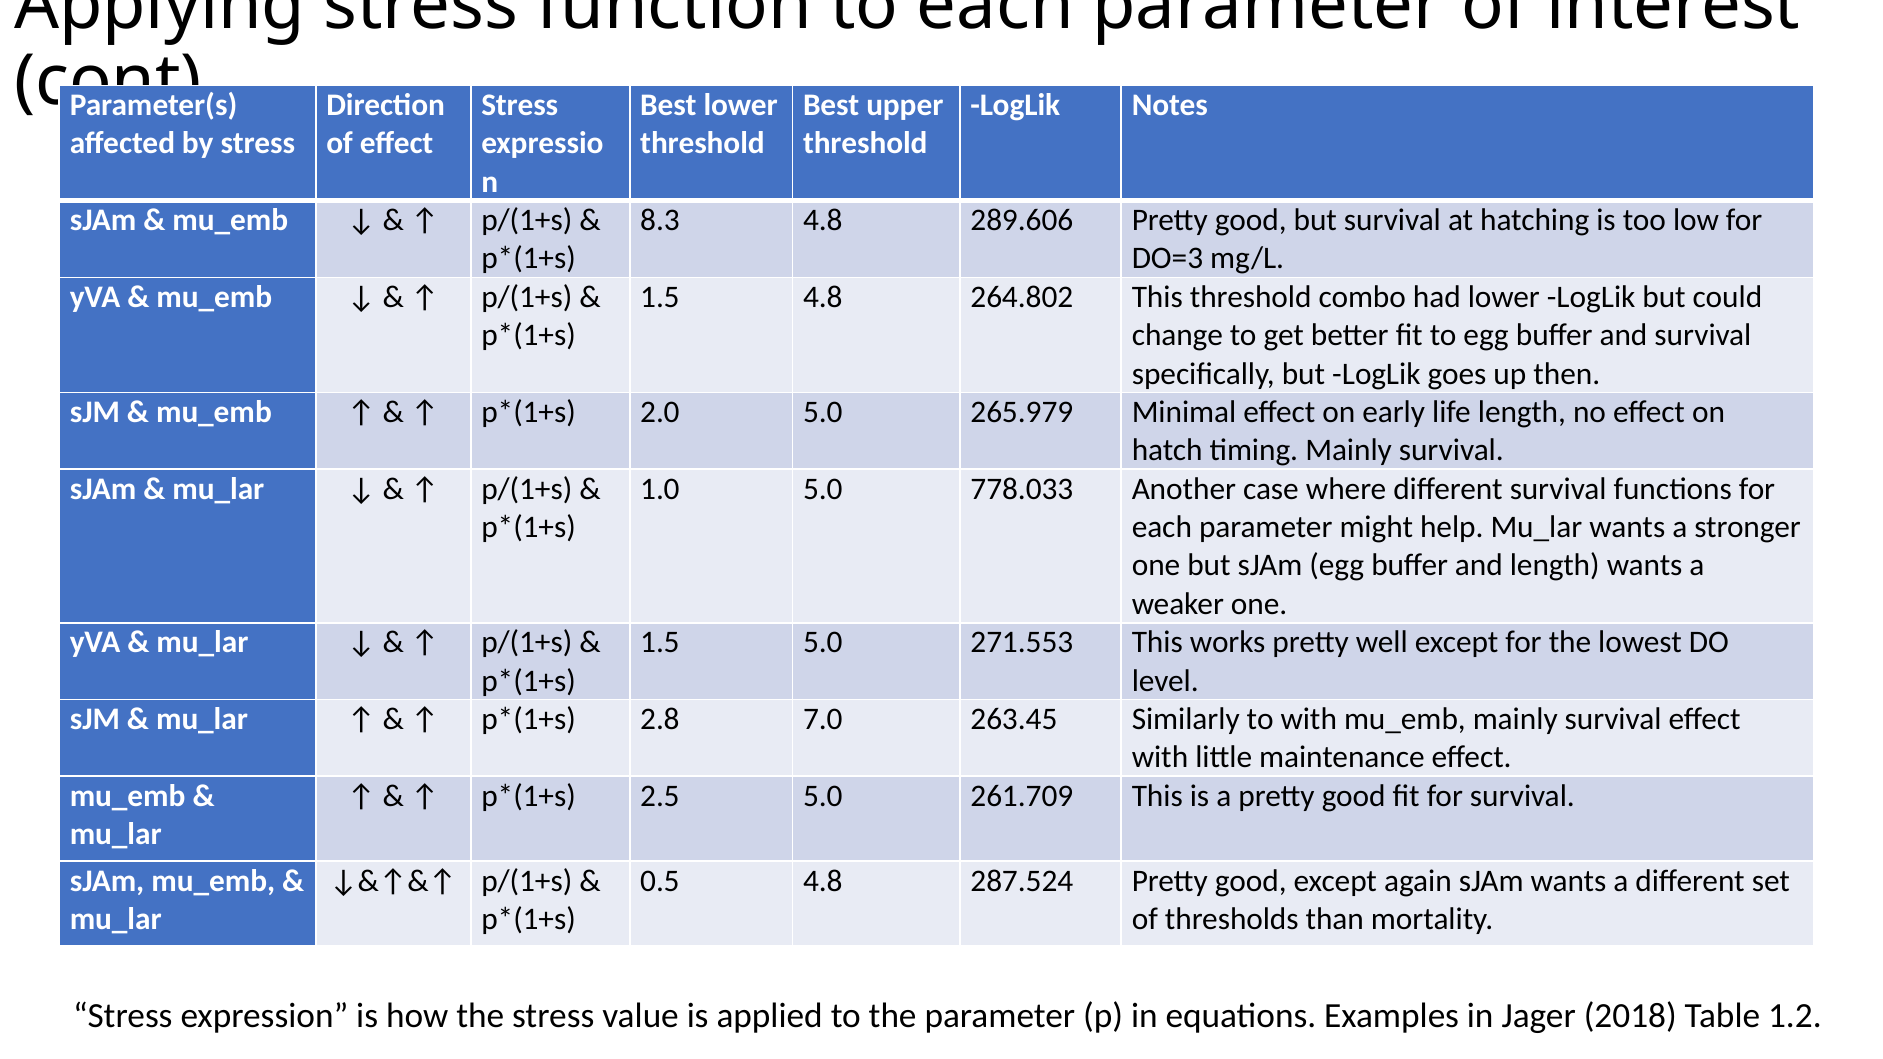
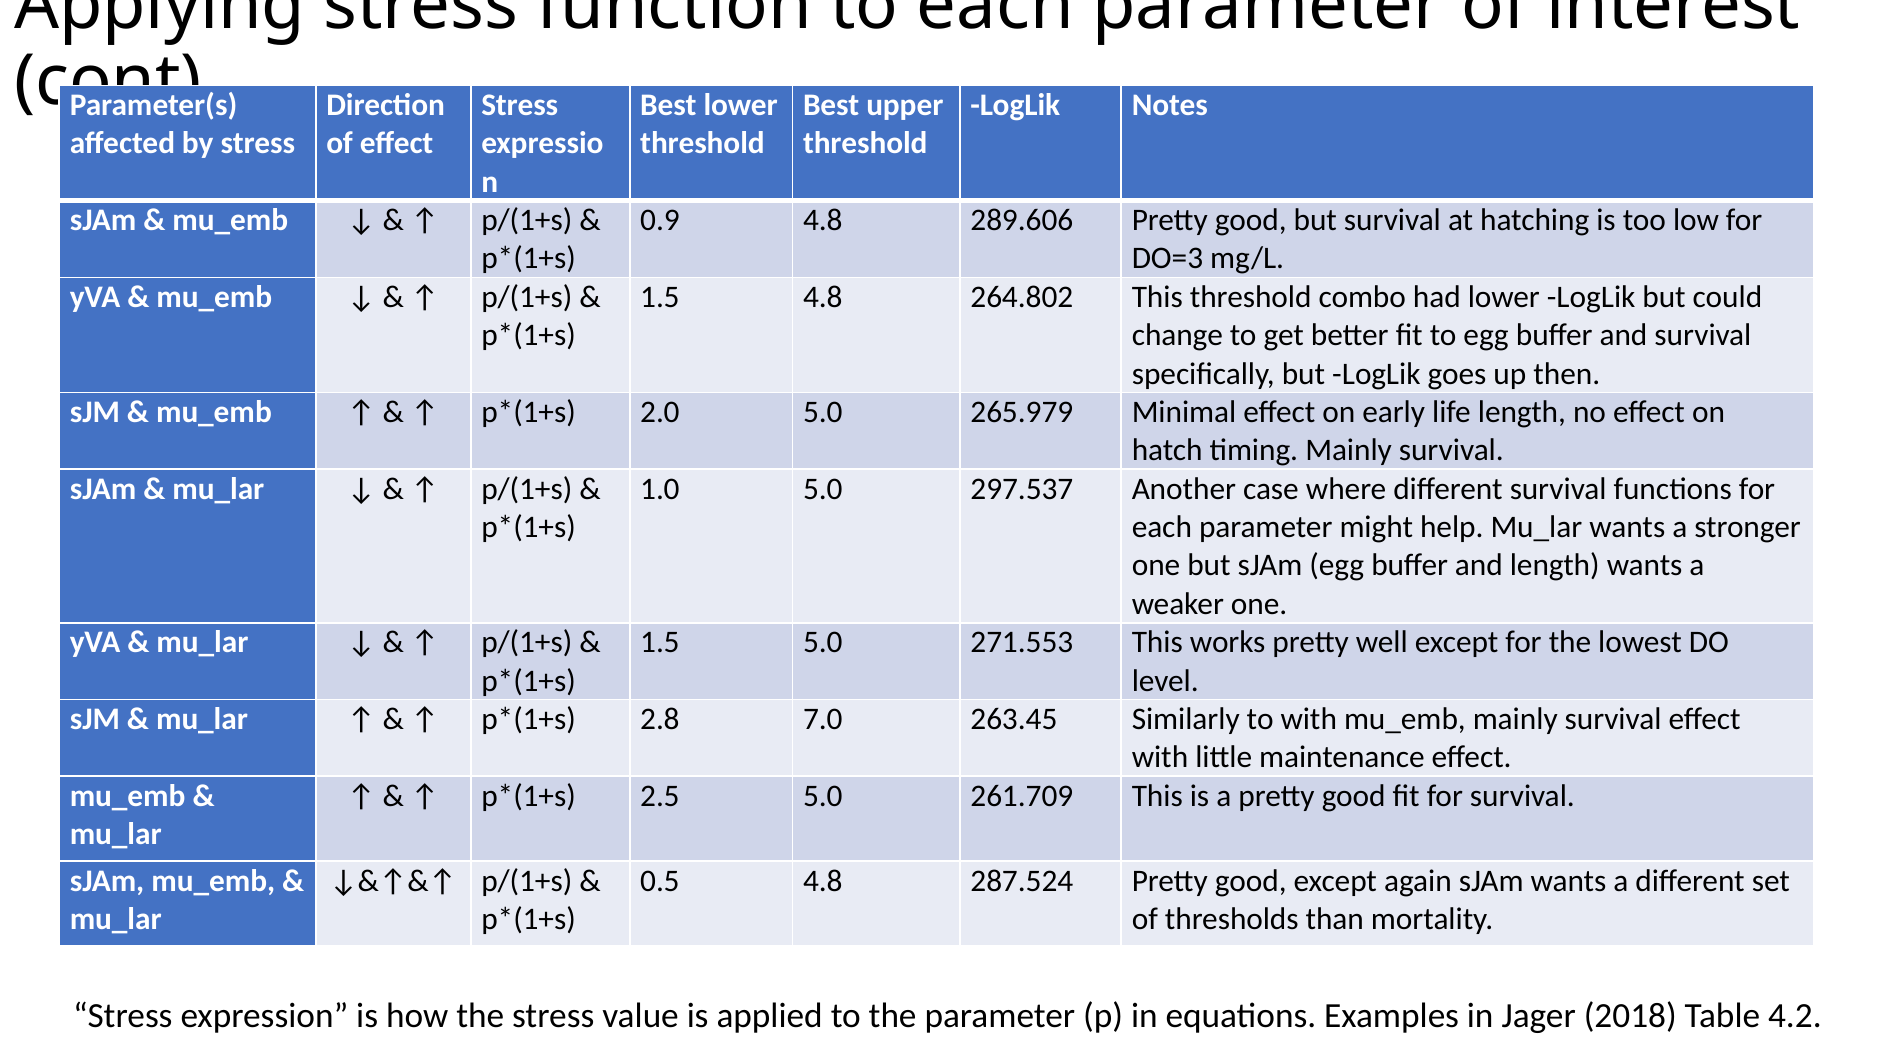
8.3: 8.3 -> 0.9
778.033: 778.033 -> 297.537
1.2: 1.2 -> 4.2
